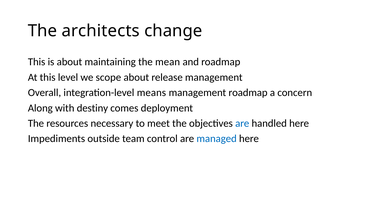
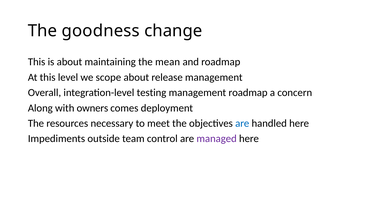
architects: architects -> goodness
means: means -> testing
destiny: destiny -> owners
managed colour: blue -> purple
